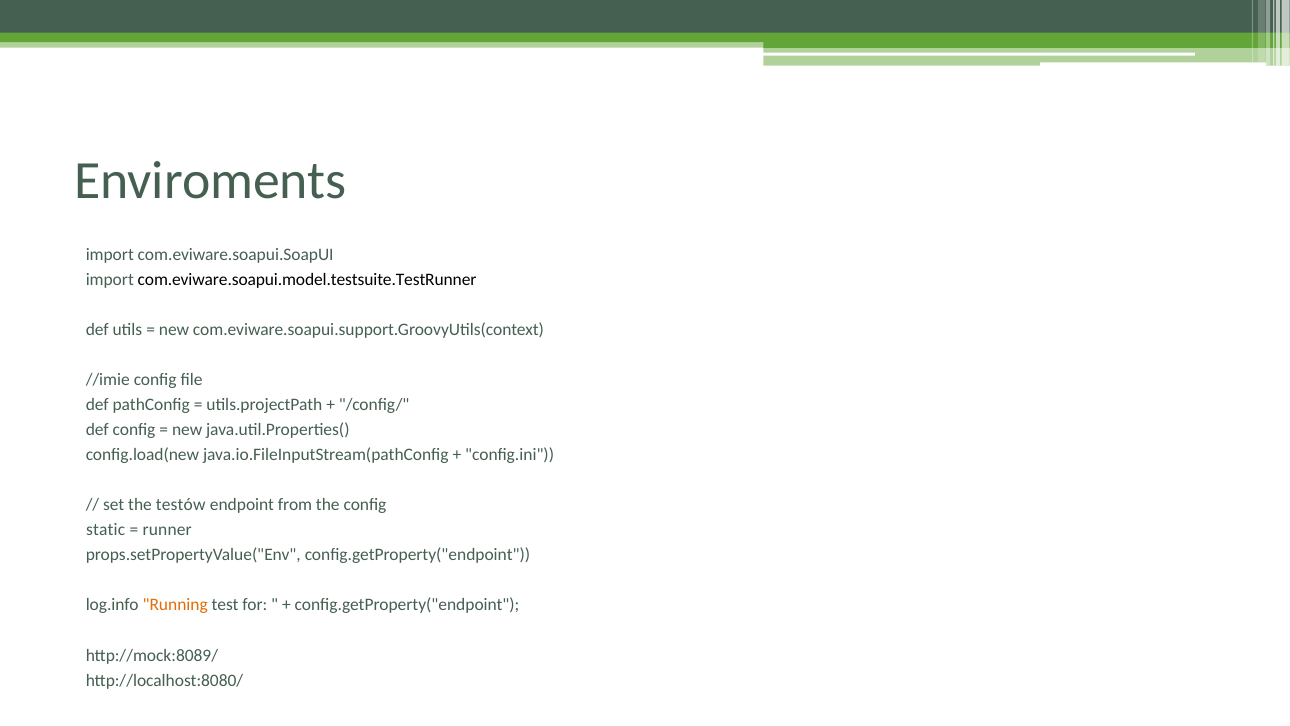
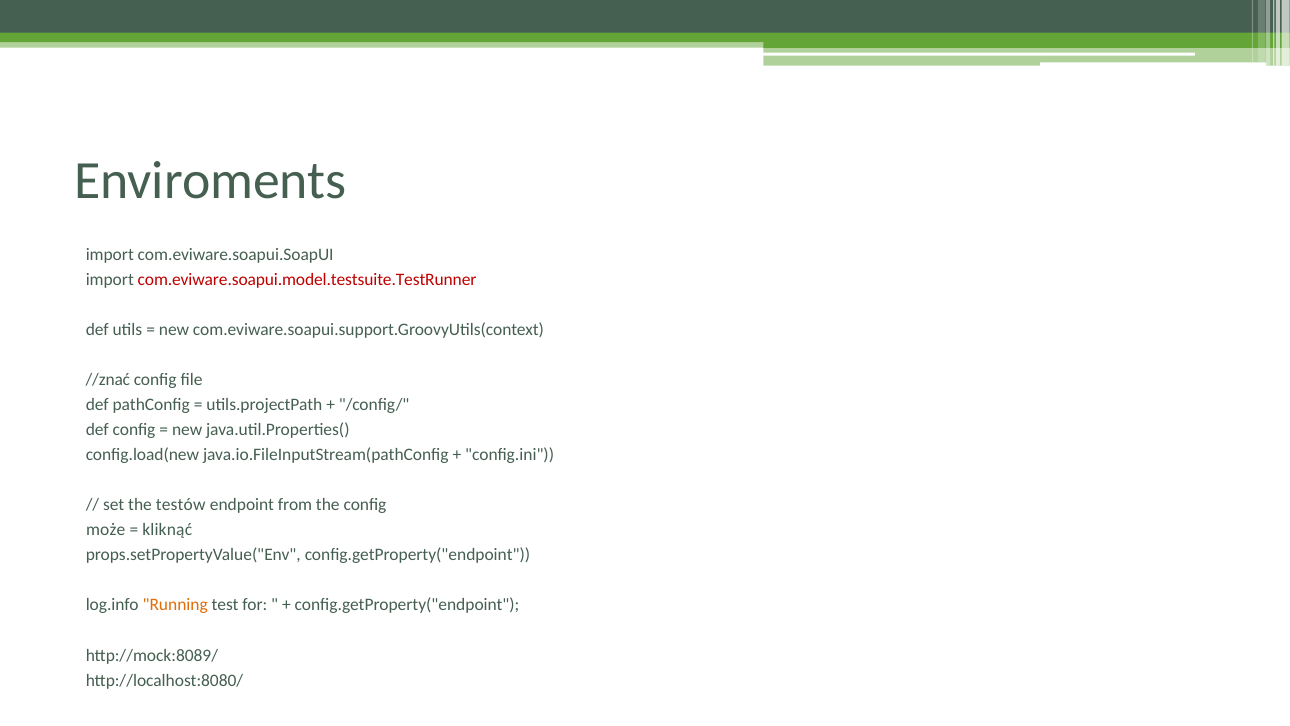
com.eviware.soapui.model.testsuite.TestRunner colour: black -> red
//imie: //imie -> //znać
static: static -> może
runner: runner -> kliknąć
